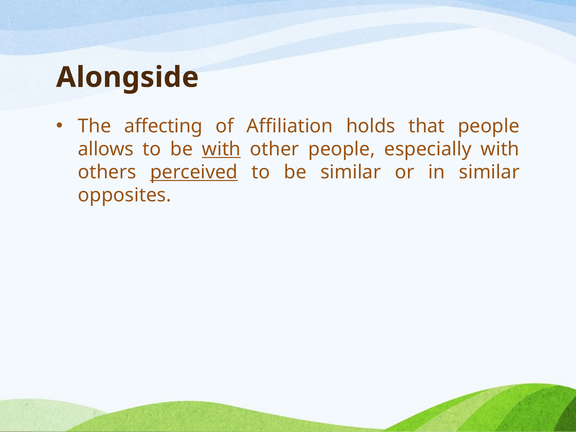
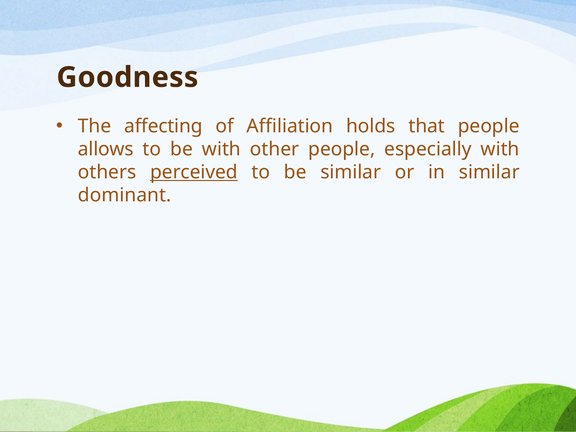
Alongside: Alongside -> Goodness
with at (221, 149) underline: present -> none
opposites: opposites -> dominant
